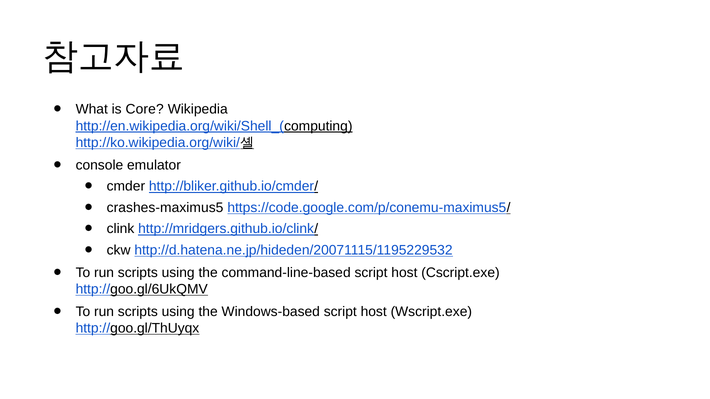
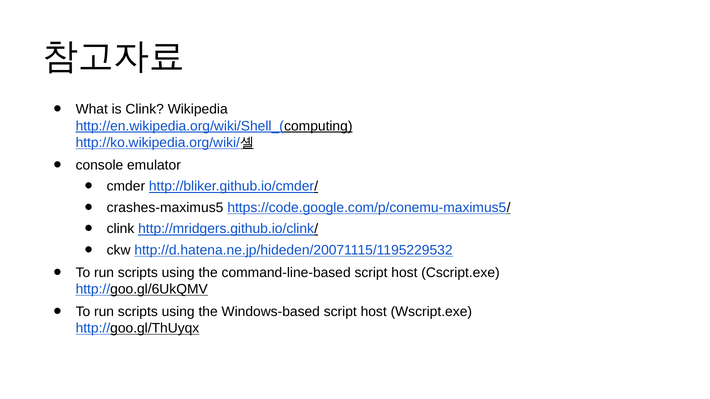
is Core: Core -> Clink
